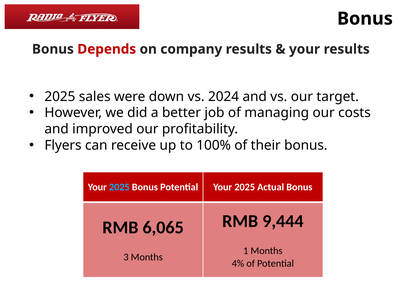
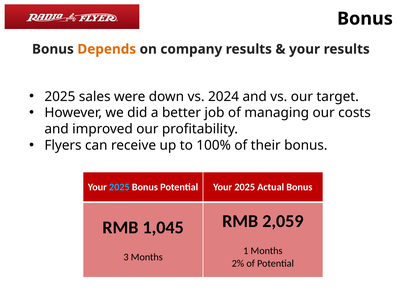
Depends colour: red -> orange
9,444: 9,444 -> 2,059
6,065: 6,065 -> 1,045
4%: 4% -> 2%
